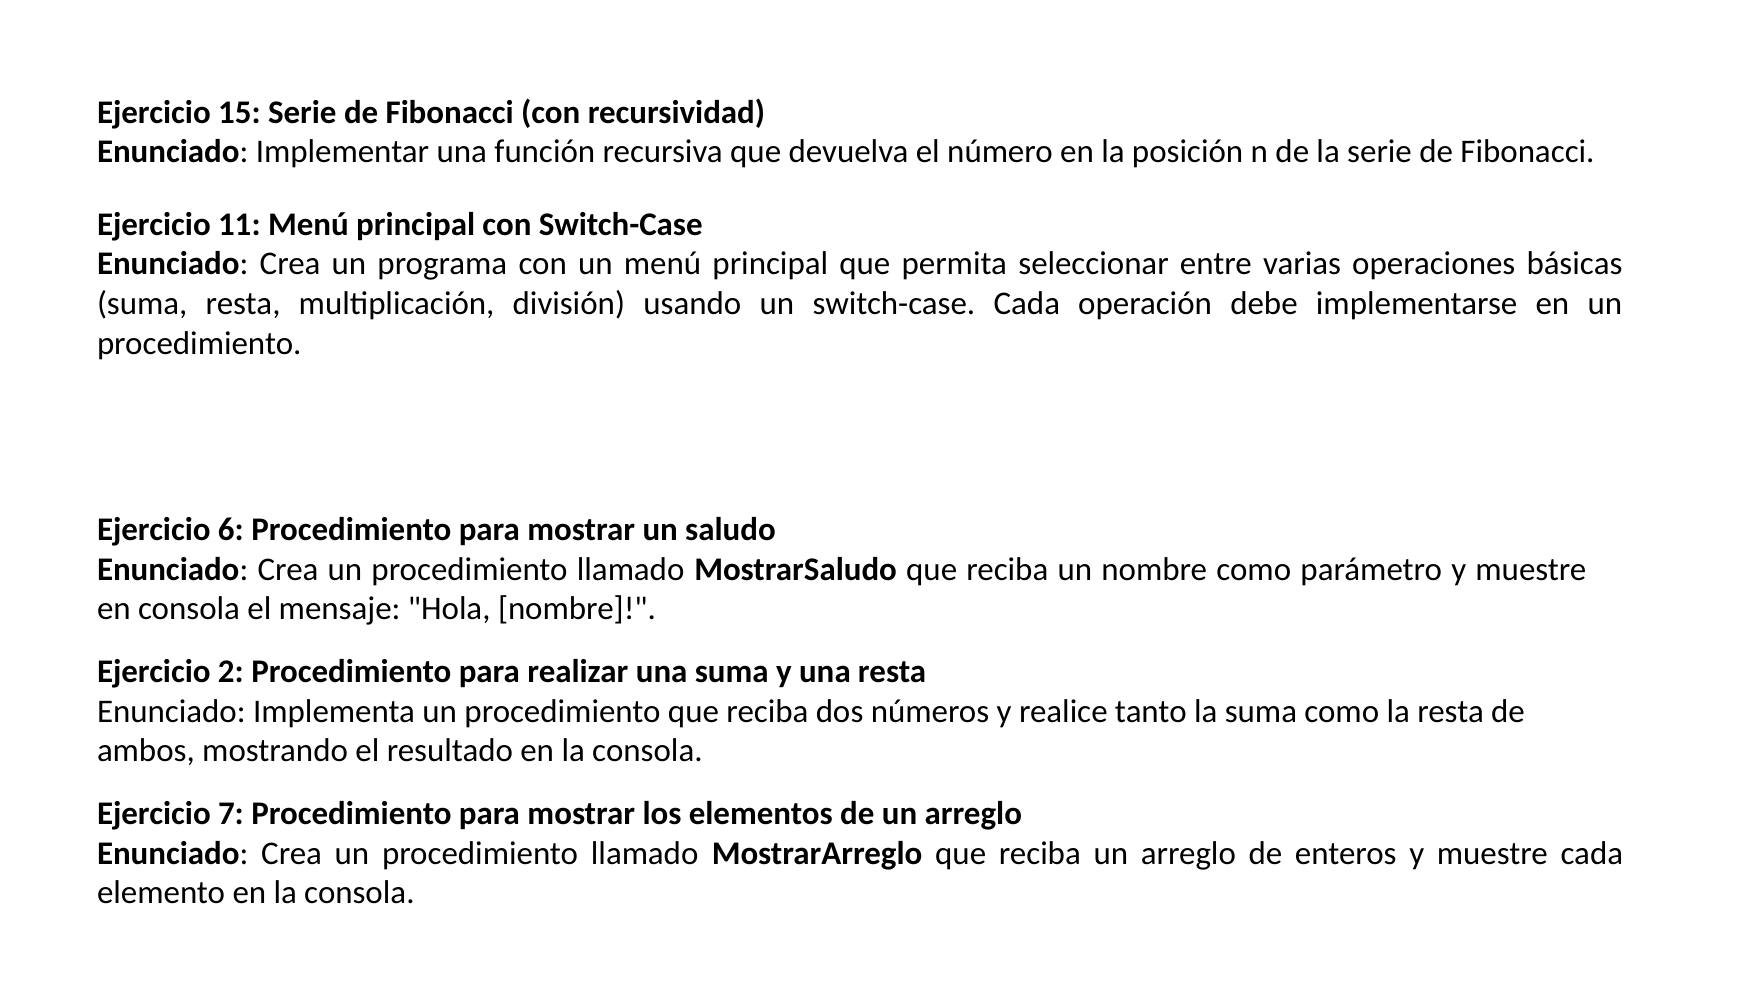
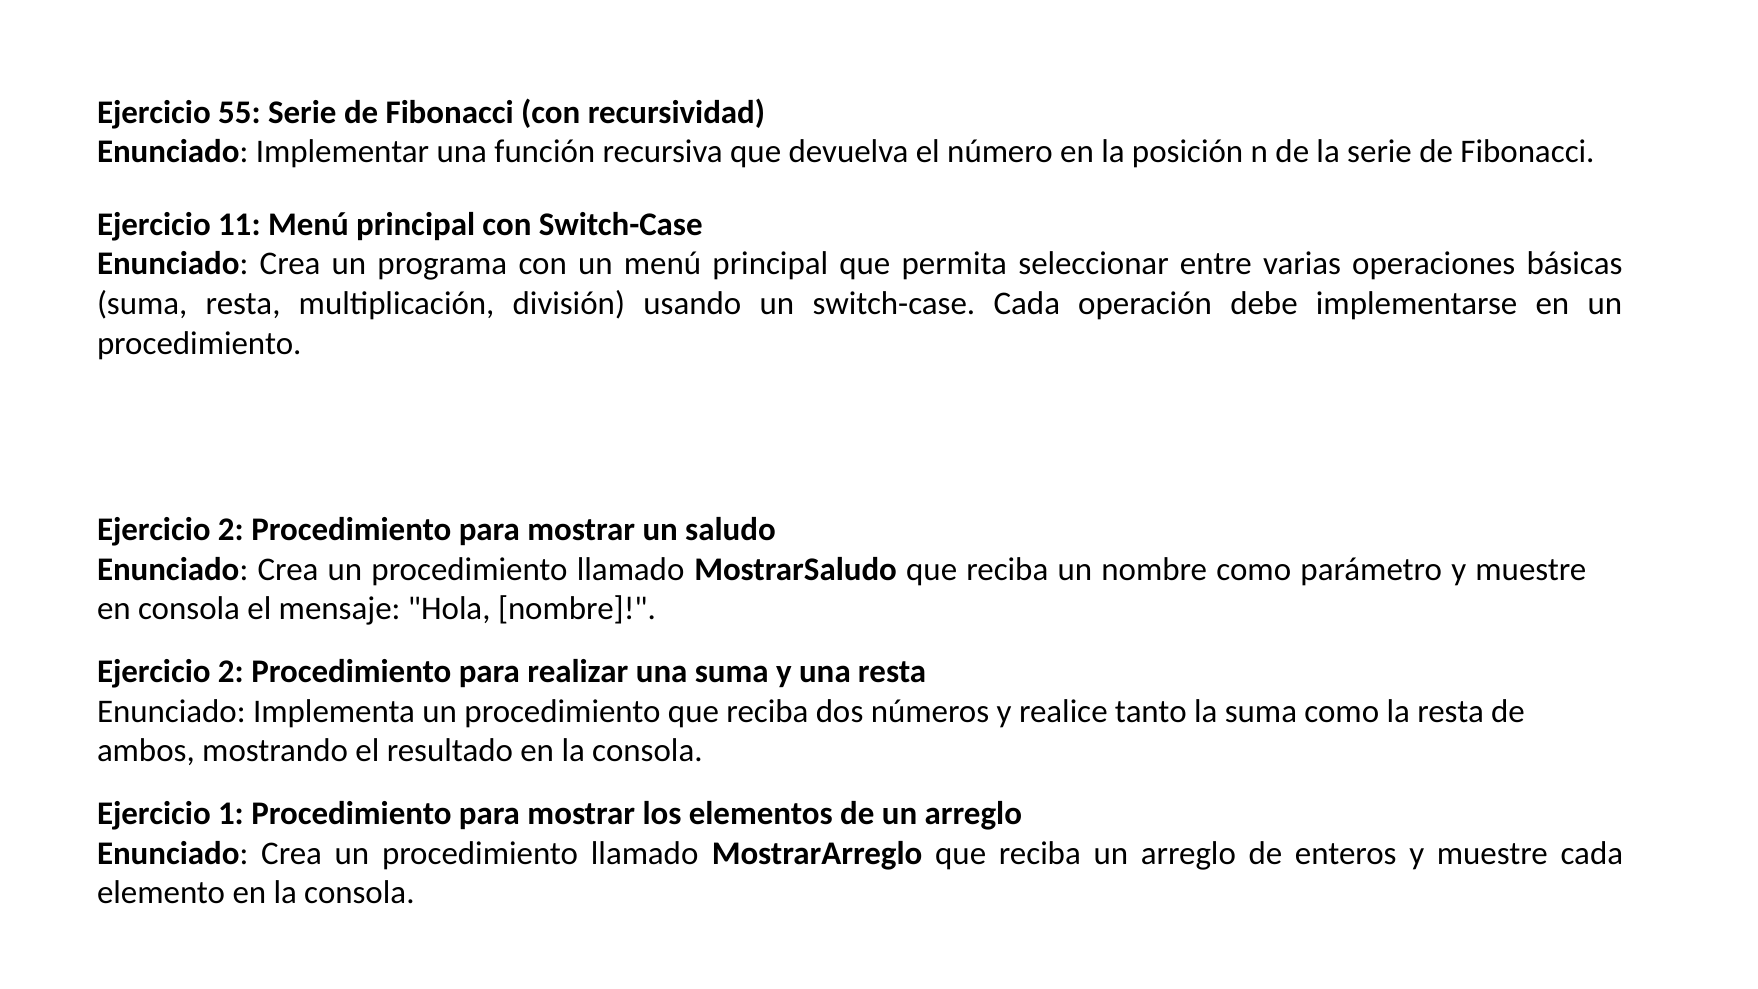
15: 15 -> 55
6 at (231, 530): 6 -> 2
7: 7 -> 1
